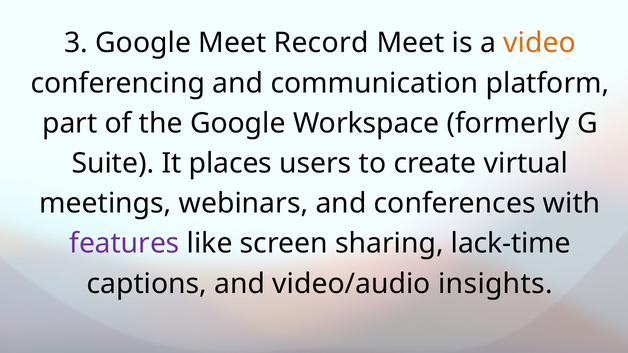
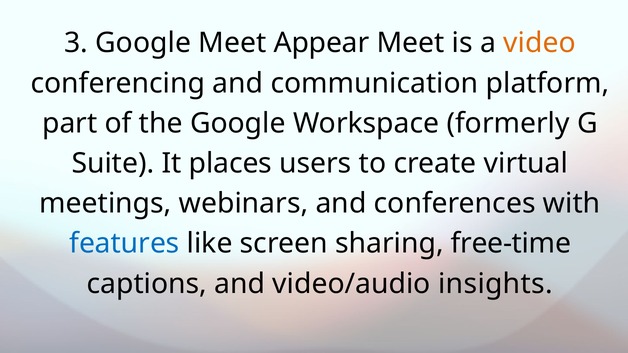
Record: Record -> Appear
features colour: purple -> blue
lack-time: lack-time -> free-time
